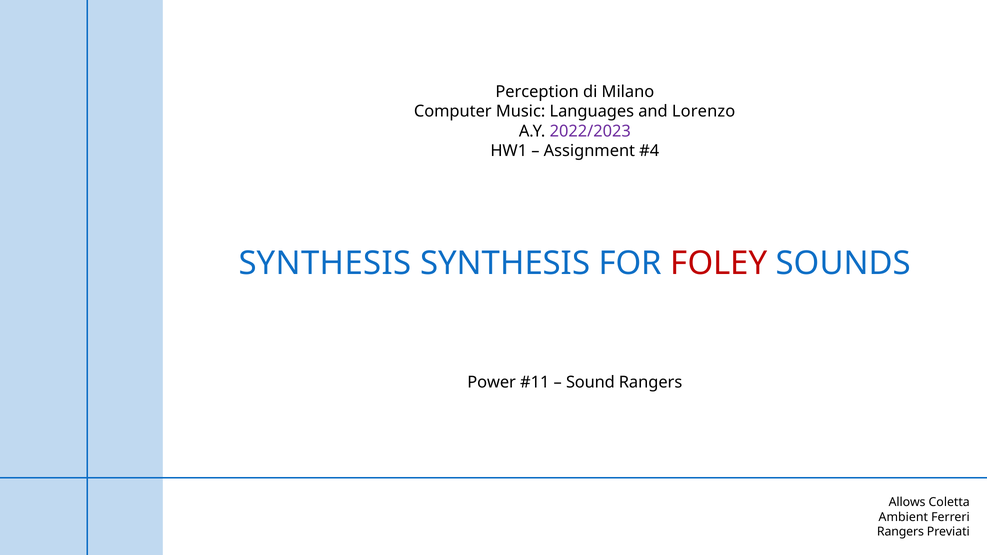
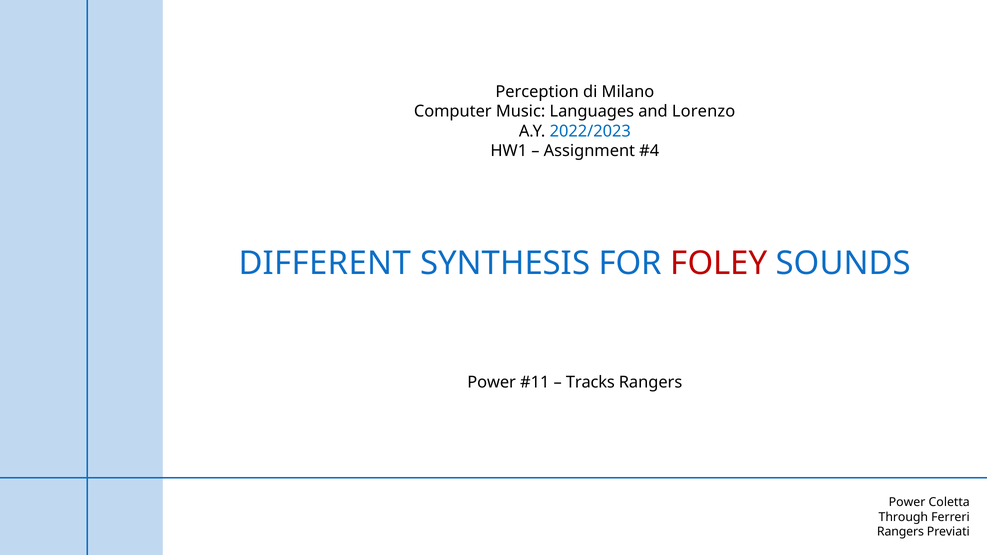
2022/2023 colour: purple -> blue
SYNTHESIS at (325, 264): SYNTHESIS -> DIFFERENT
Sound: Sound -> Tracks
Allows at (907, 502): Allows -> Power
Ambient: Ambient -> Through
